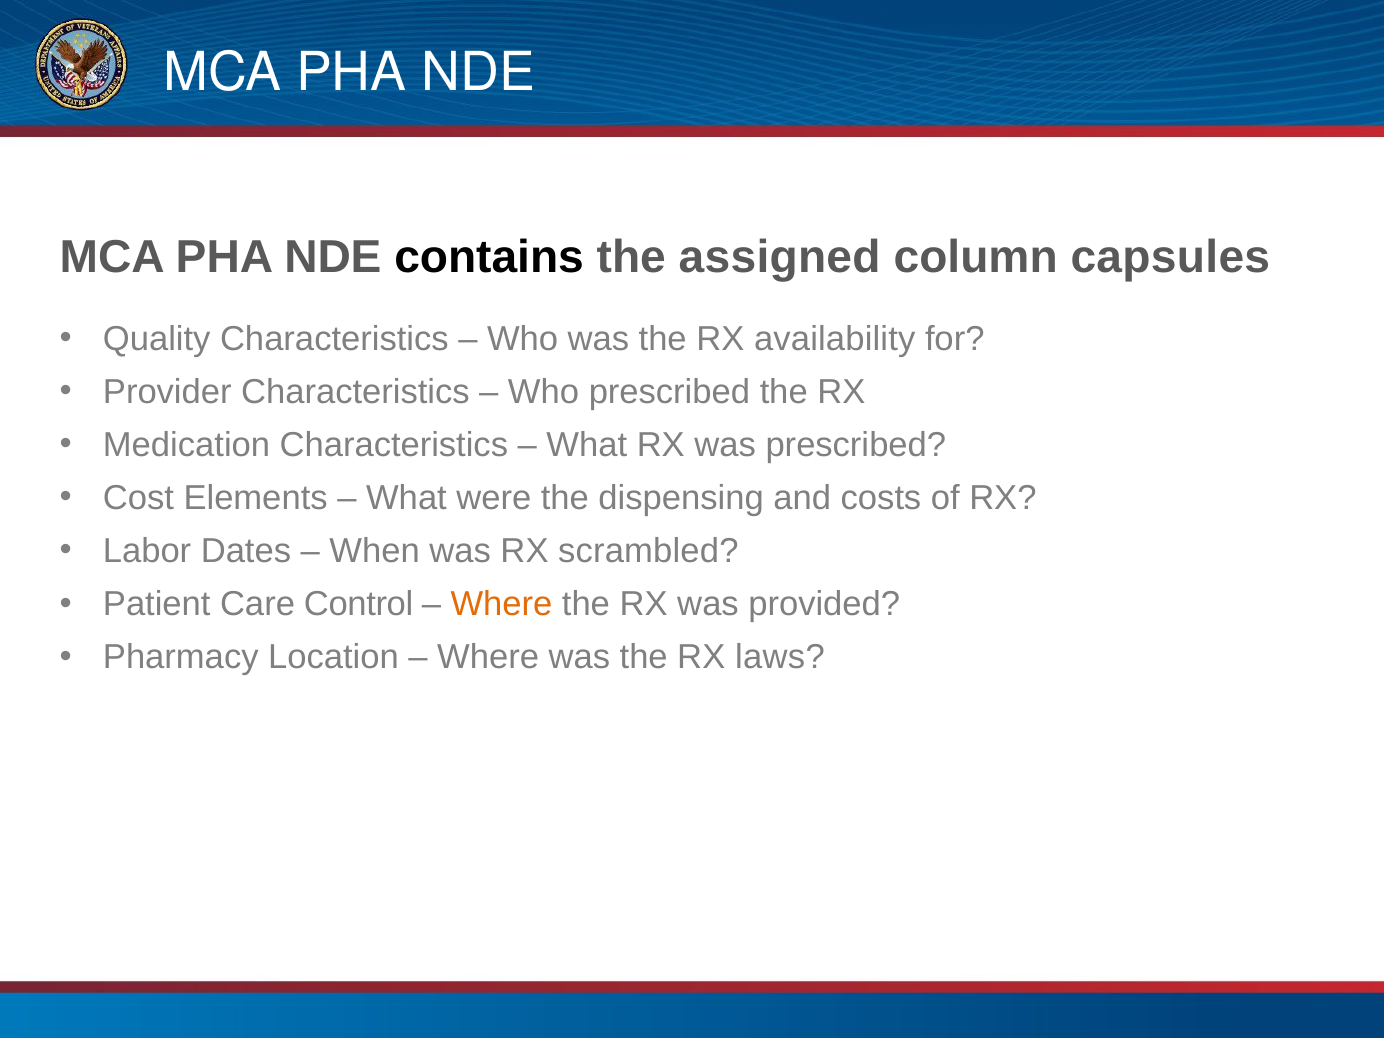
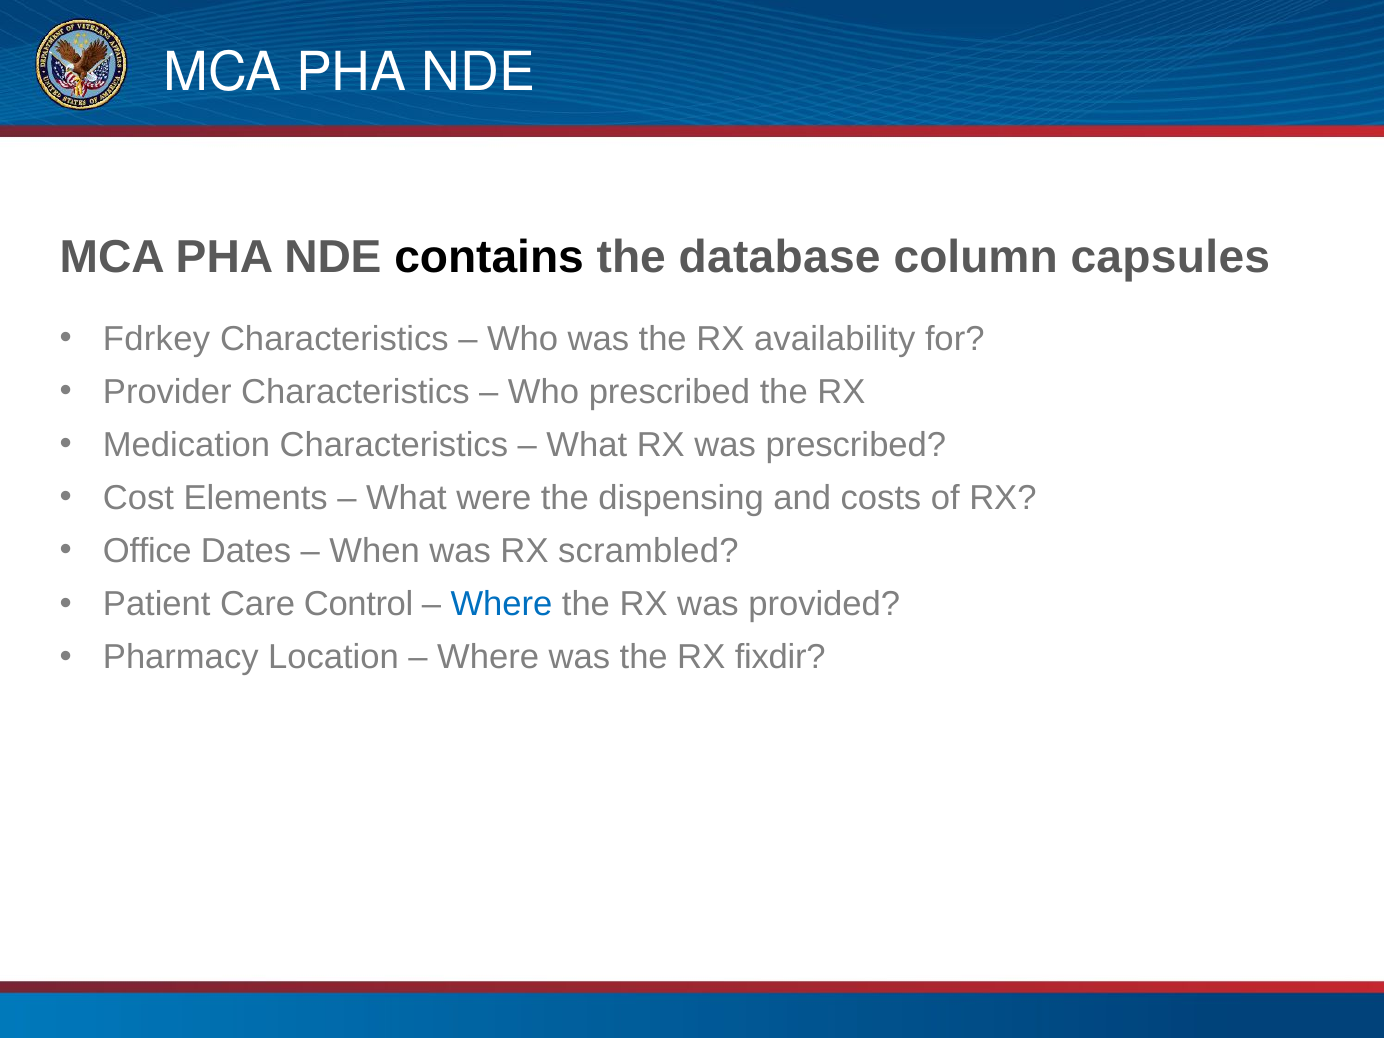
assigned: assigned -> database
Quality: Quality -> Fdrkey
Labor: Labor -> Office
Where at (502, 604) colour: orange -> blue
laws: laws -> fixdir
